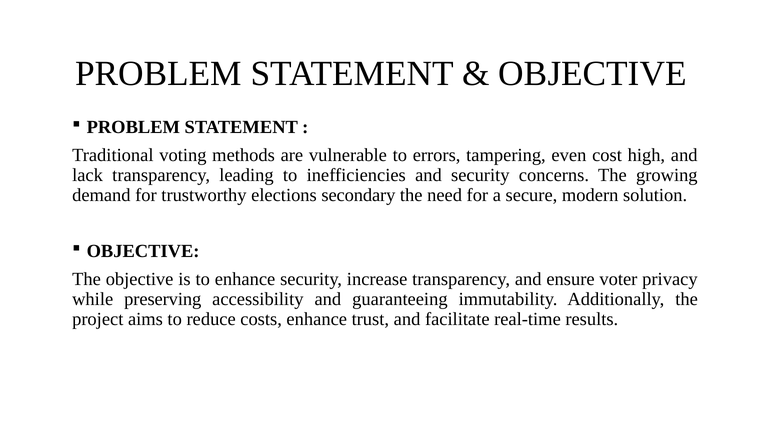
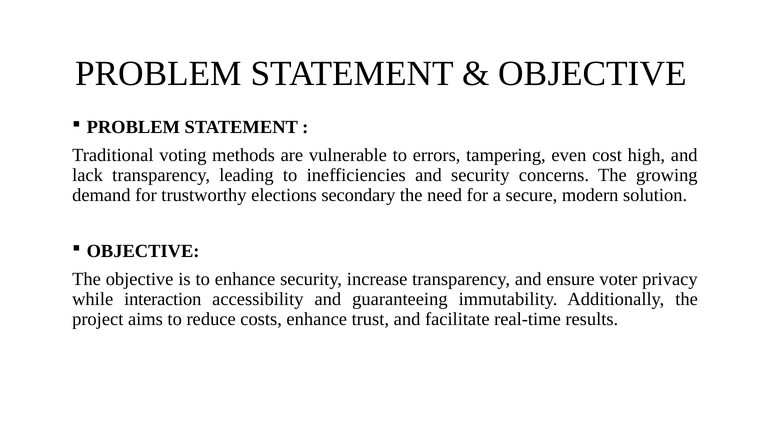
preserving: preserving -> interaction
